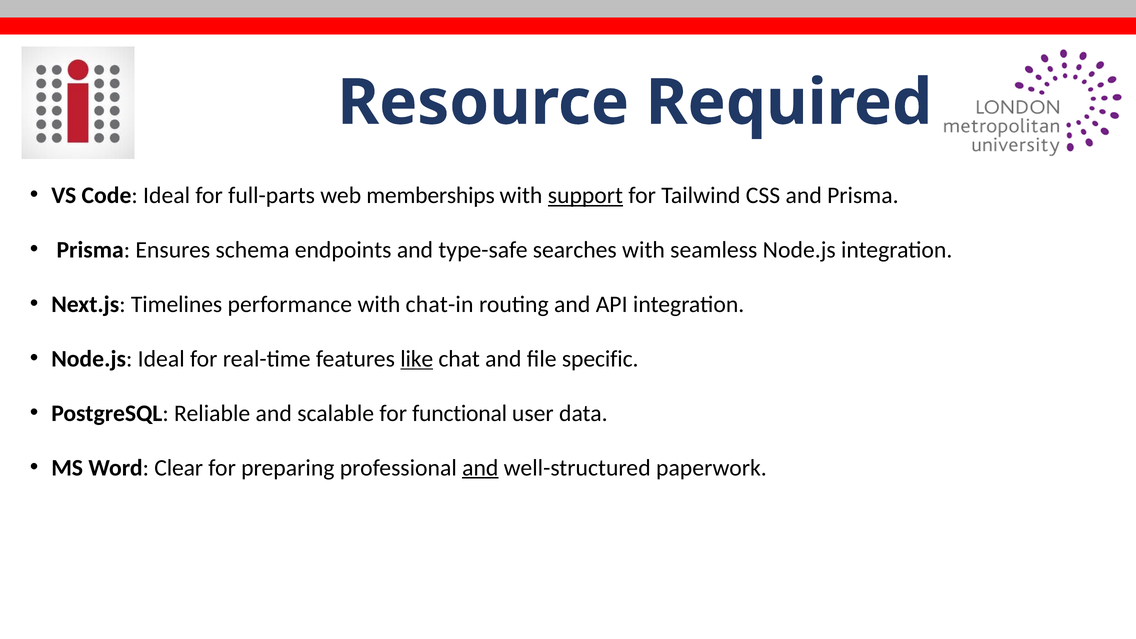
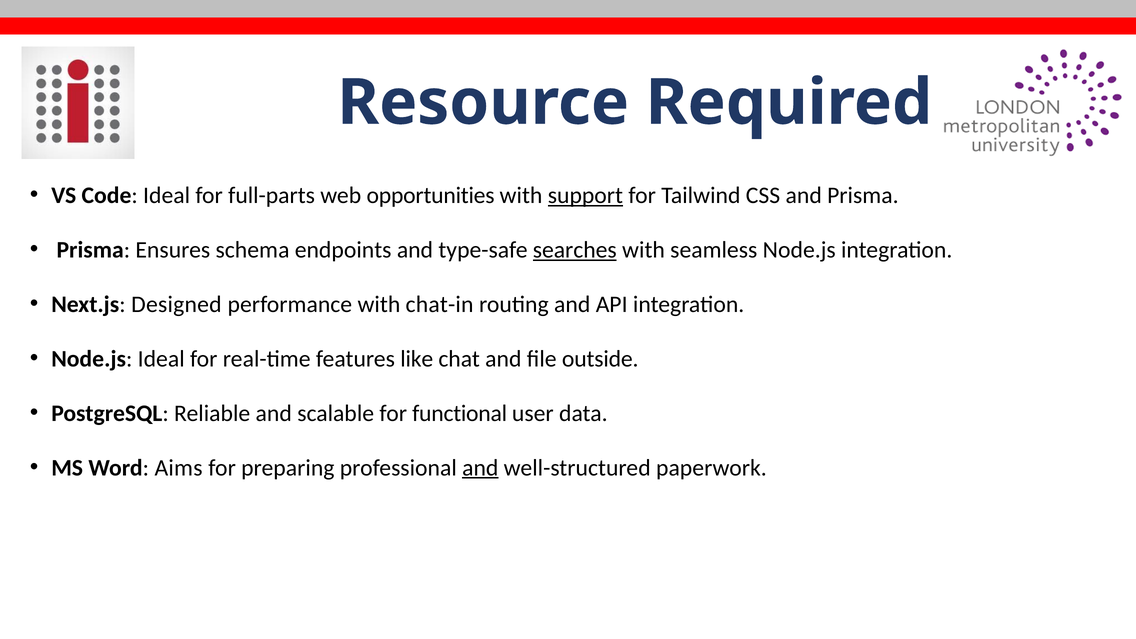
memberships: memberships -> opportunities
searches underline: none -> present
Timelines: Timelines -> Designed
like underline: present -> none
specific: specific -> outside
Clear: Clear -> Aims
